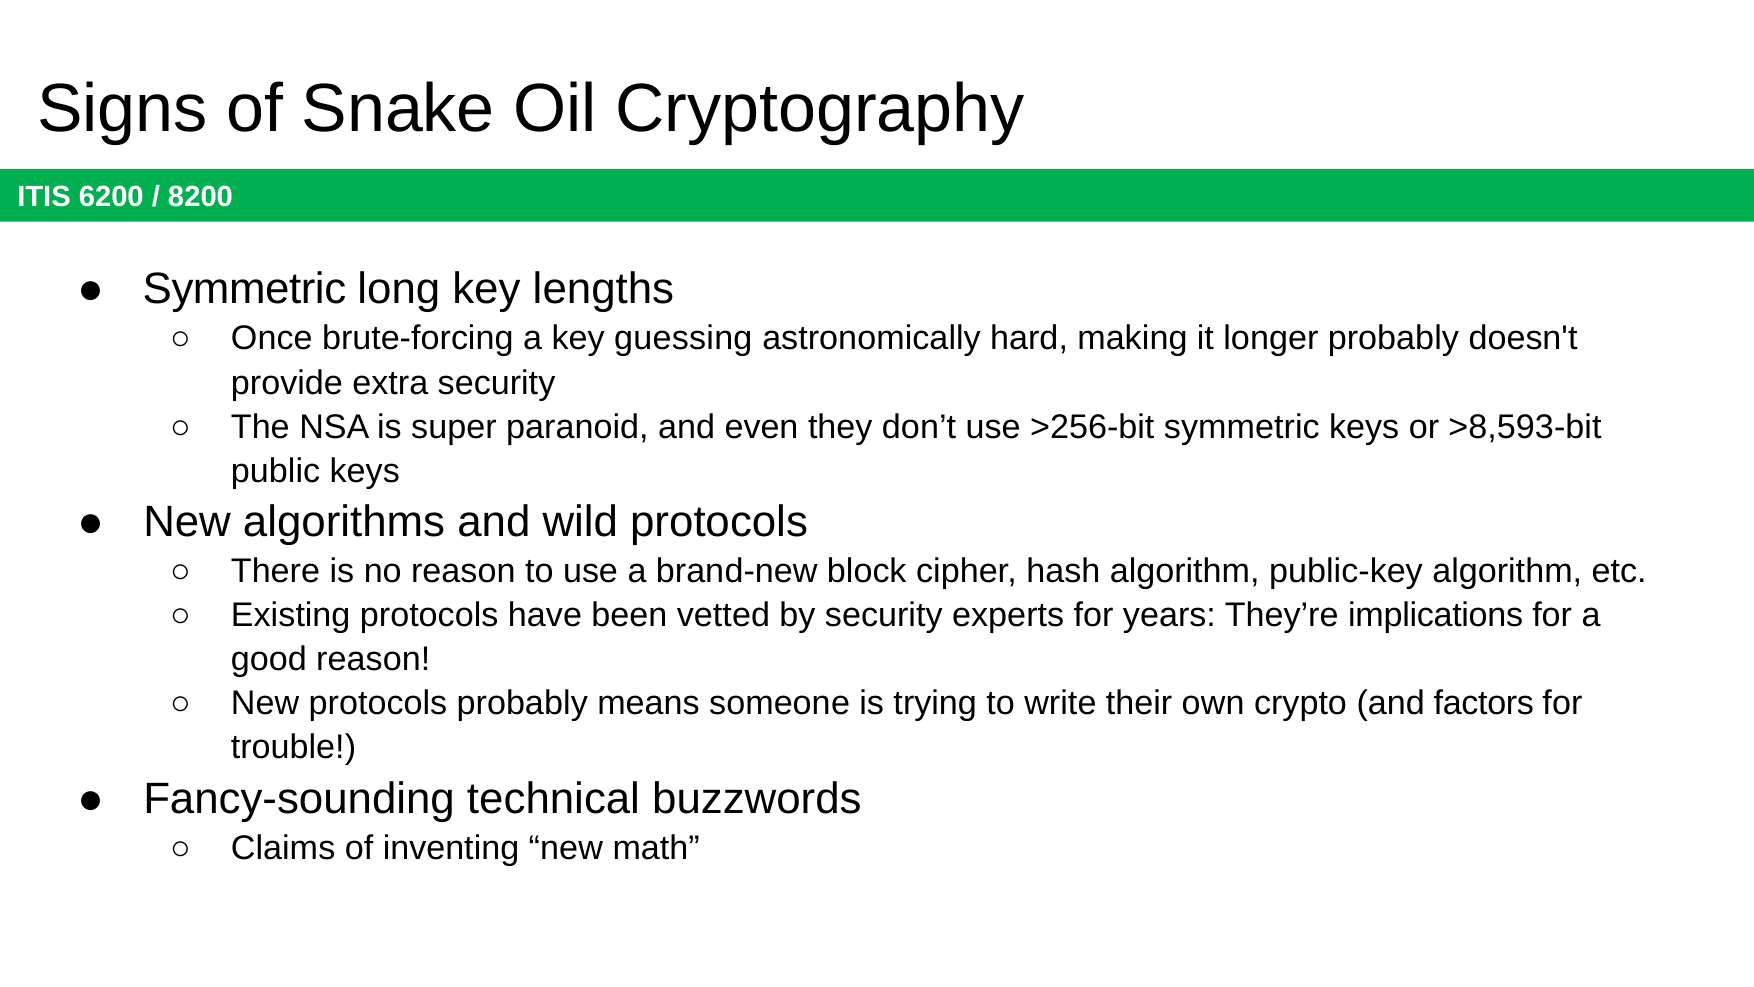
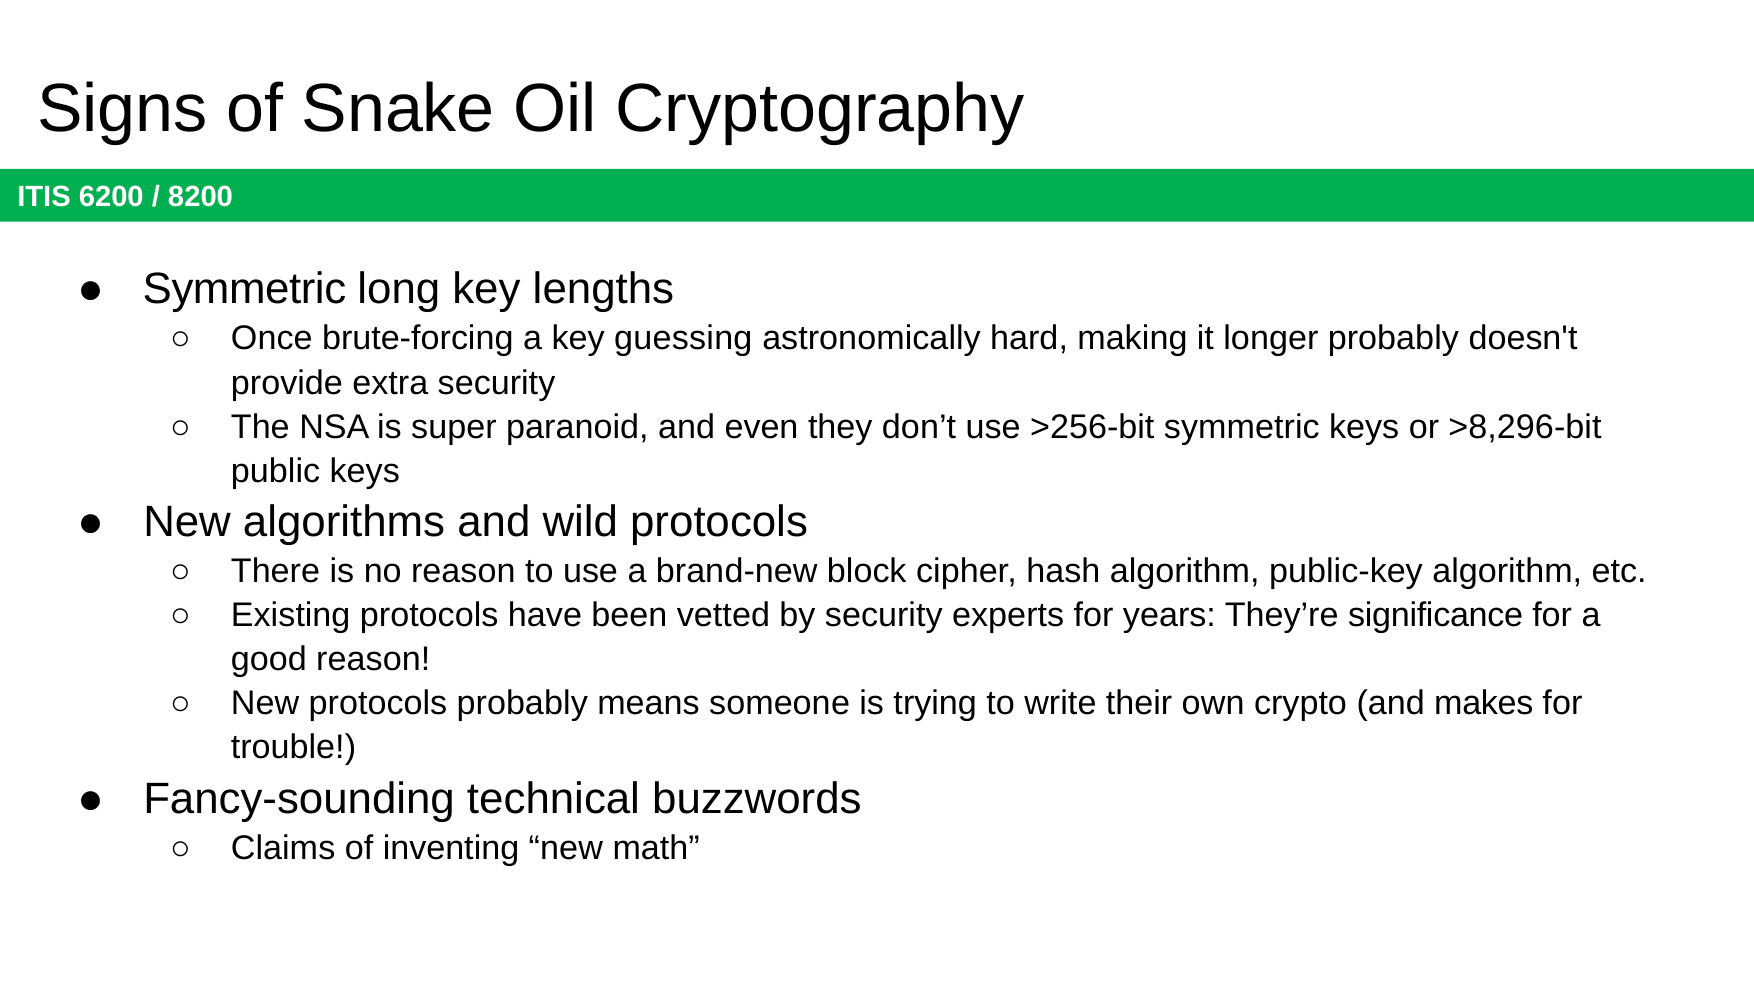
>8,593-bit: >8,593-bit -> >8,296-bit
implications: implications -> significance
factors: factors -> makes
